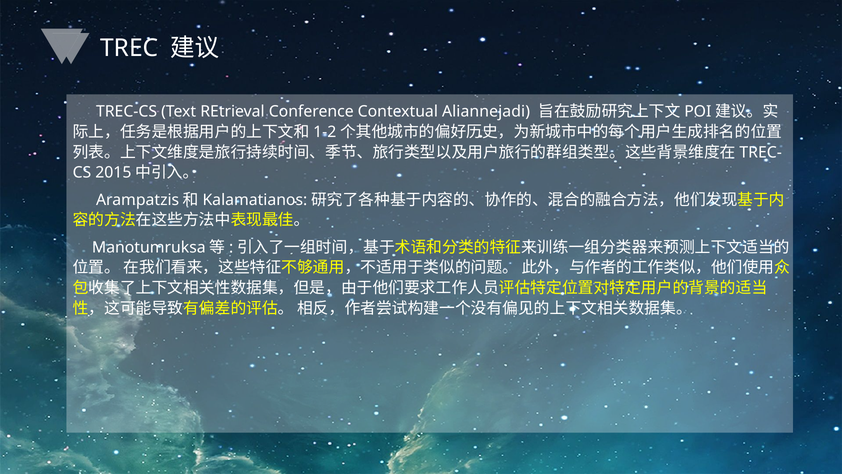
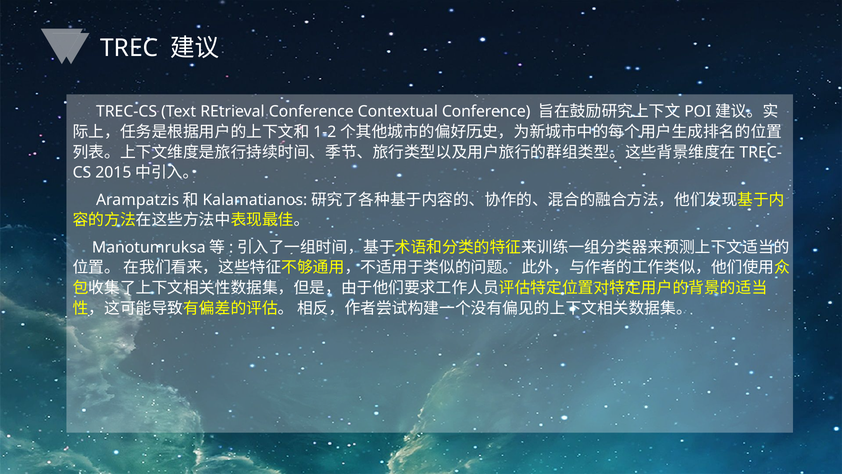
Contextual Aliannejadi: Aliannejadi -> Conference
